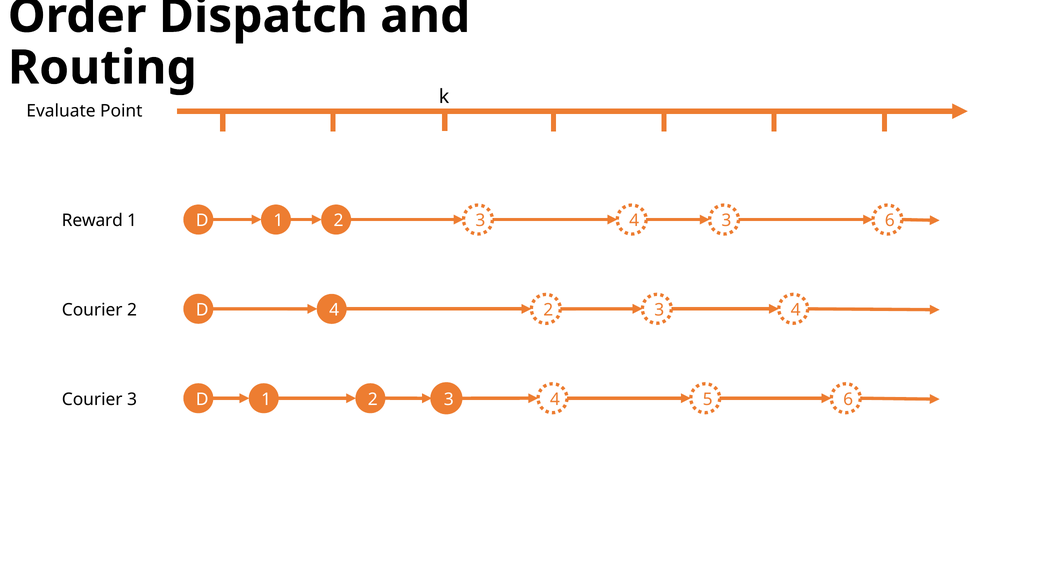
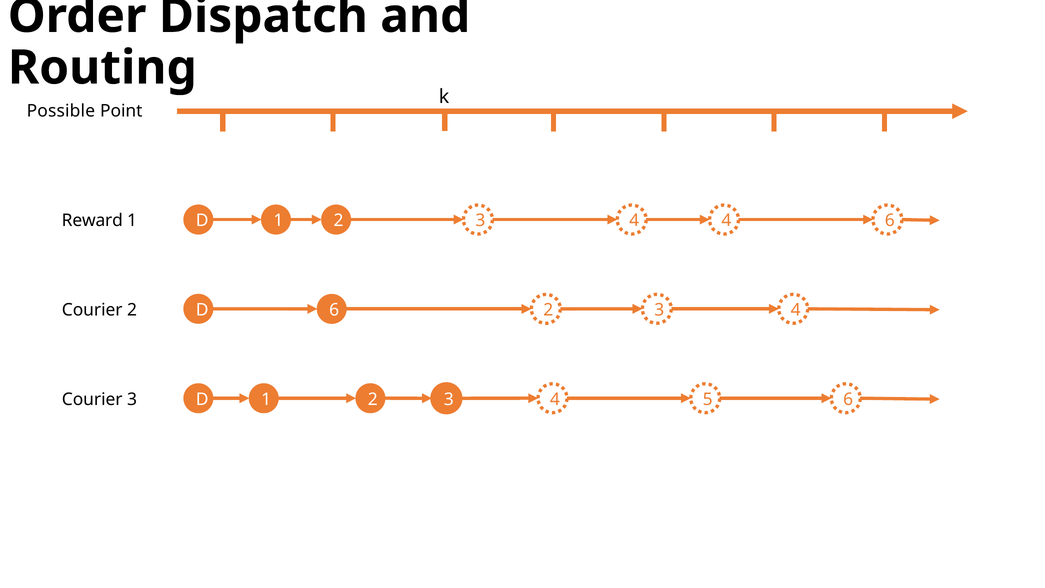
Evaluate: Evaluate -> Possible
4 3: 3 -> 4
D 4: 4 -> 6
